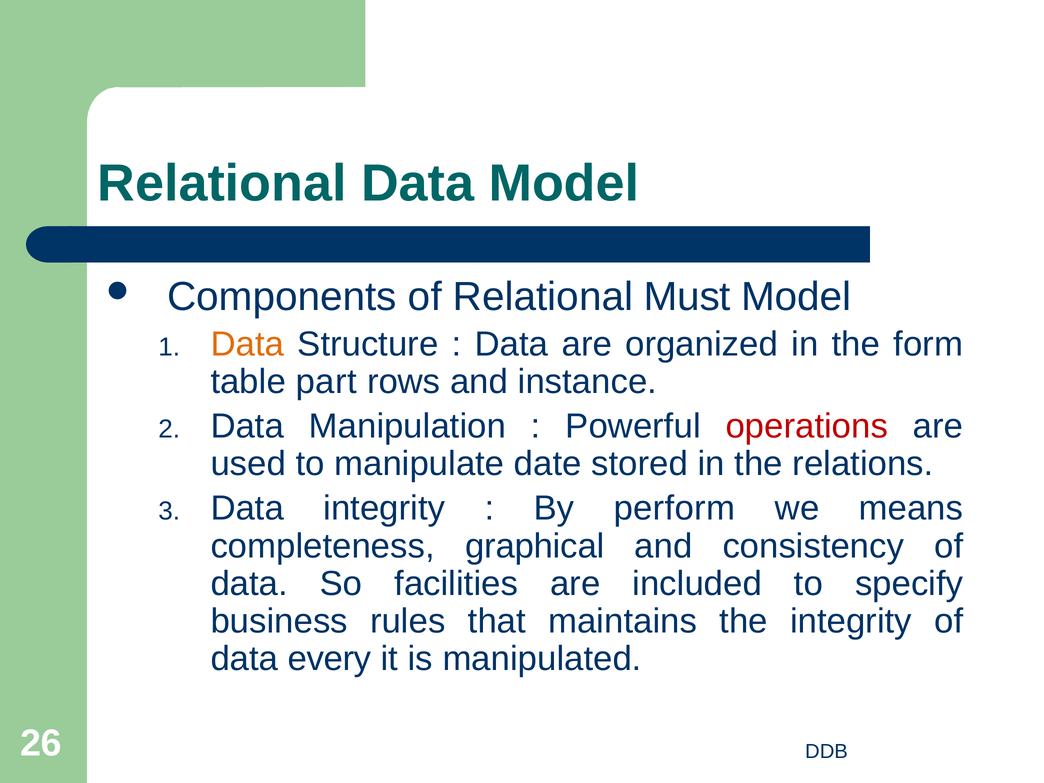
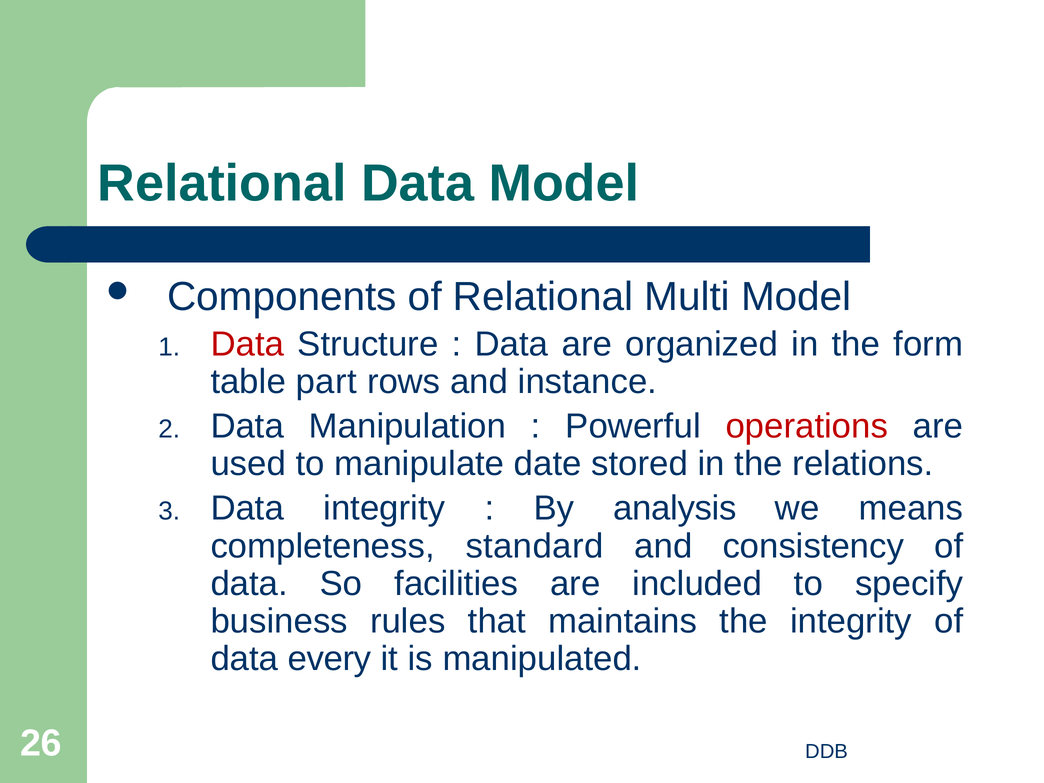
Must: Must -> Multi
Data at (247, 344) colour: orange -> red
perform: perform -> analysis
graphical: graphical -> standard
